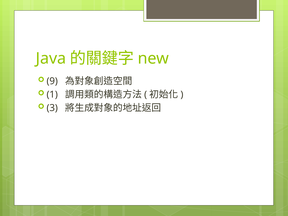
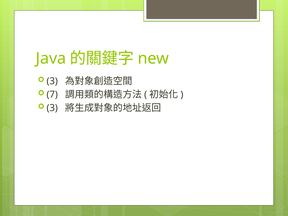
9 at (52, 81): 9 -> 3
1: 1 -> 7
